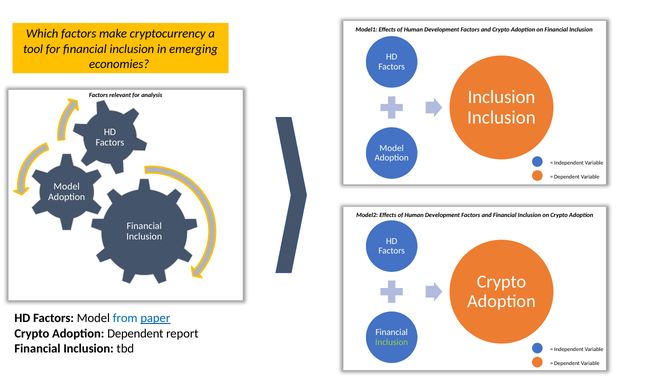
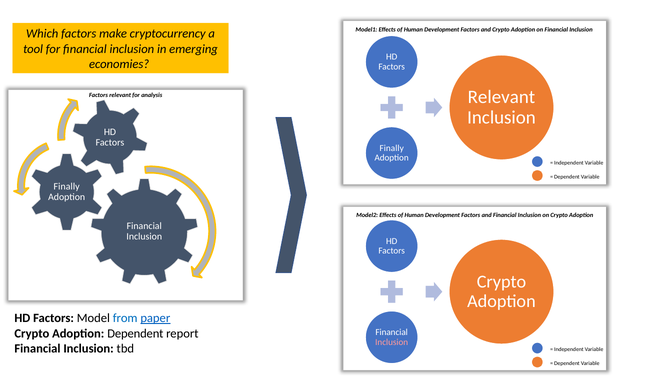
Inclusion at (501, 97): Inclusion -> Relevant
Model at (392, 148): Model -> Finally
Model at (67, 187): Model -> Finally
Inclusion at (392, 342) colour: light green -> pink
